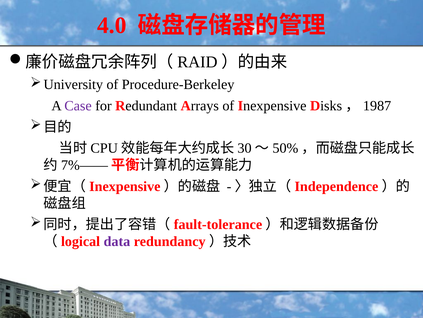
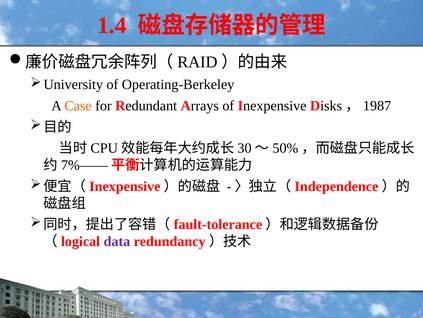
4.0: 4.0 -> 1.4
Procedure-Berkeley: Procedure-Berkeley -> Operating-Berkeley
Case colour: purple -> orange
